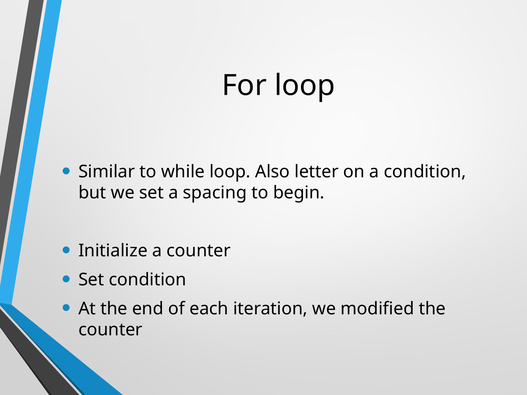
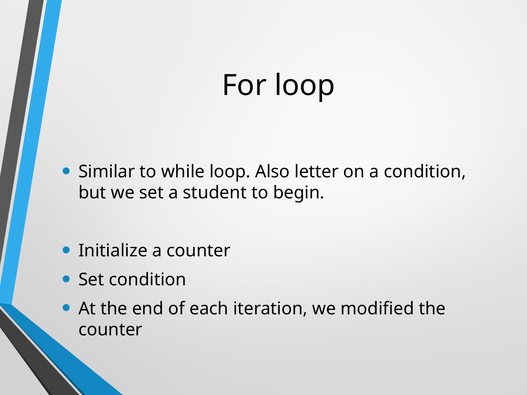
spacing: spacing -> student
